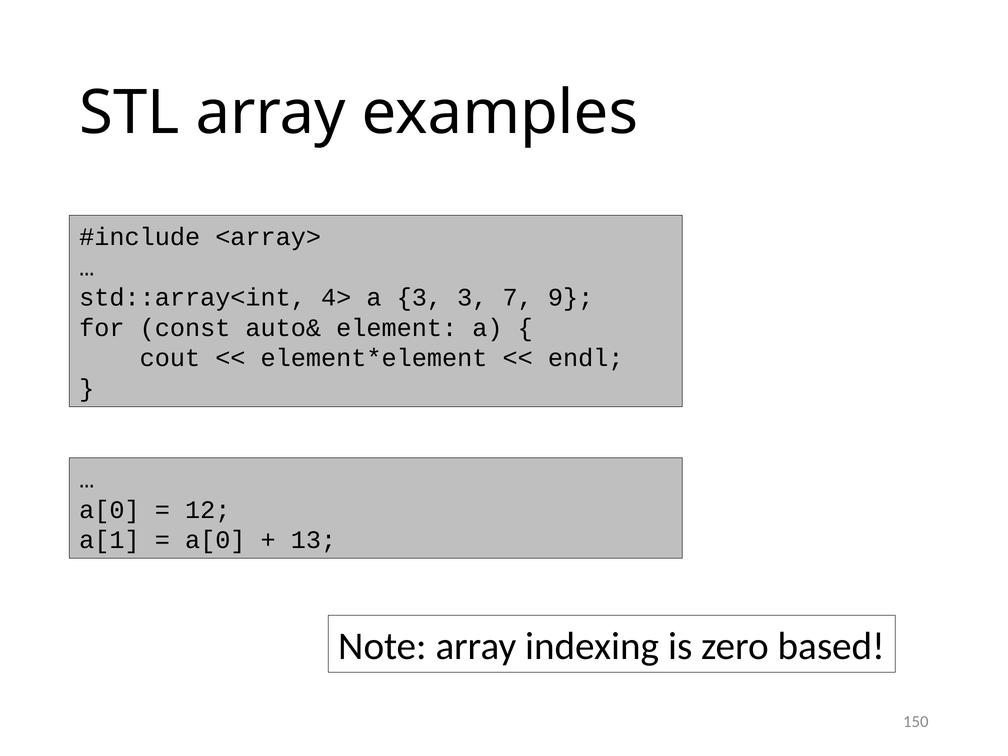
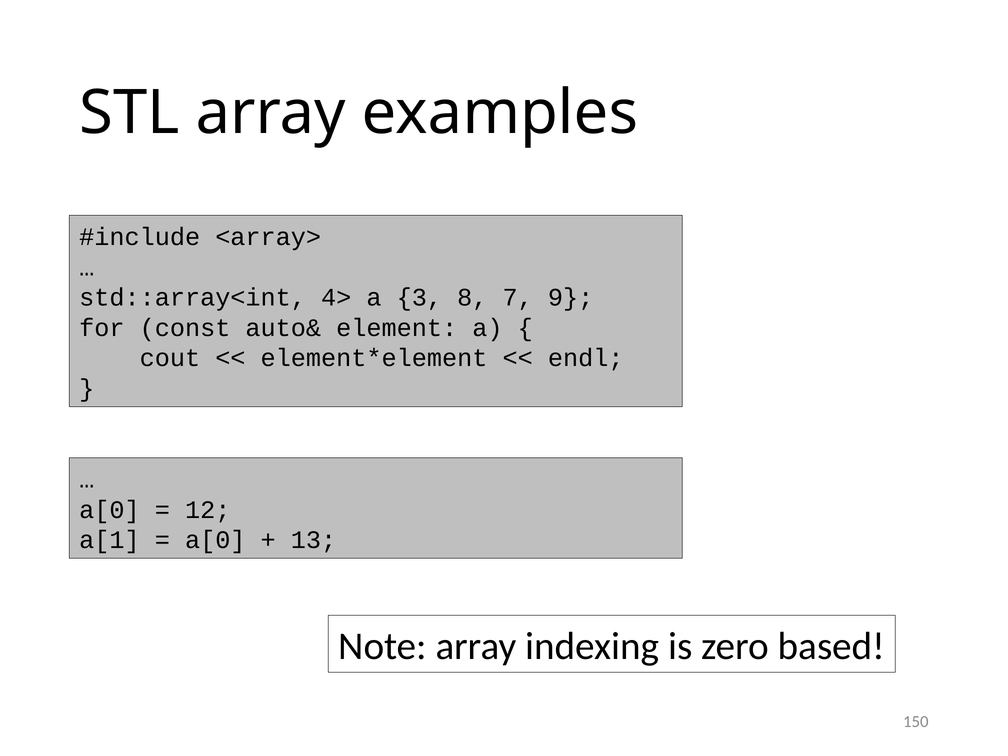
3 3: 3 -> 8
